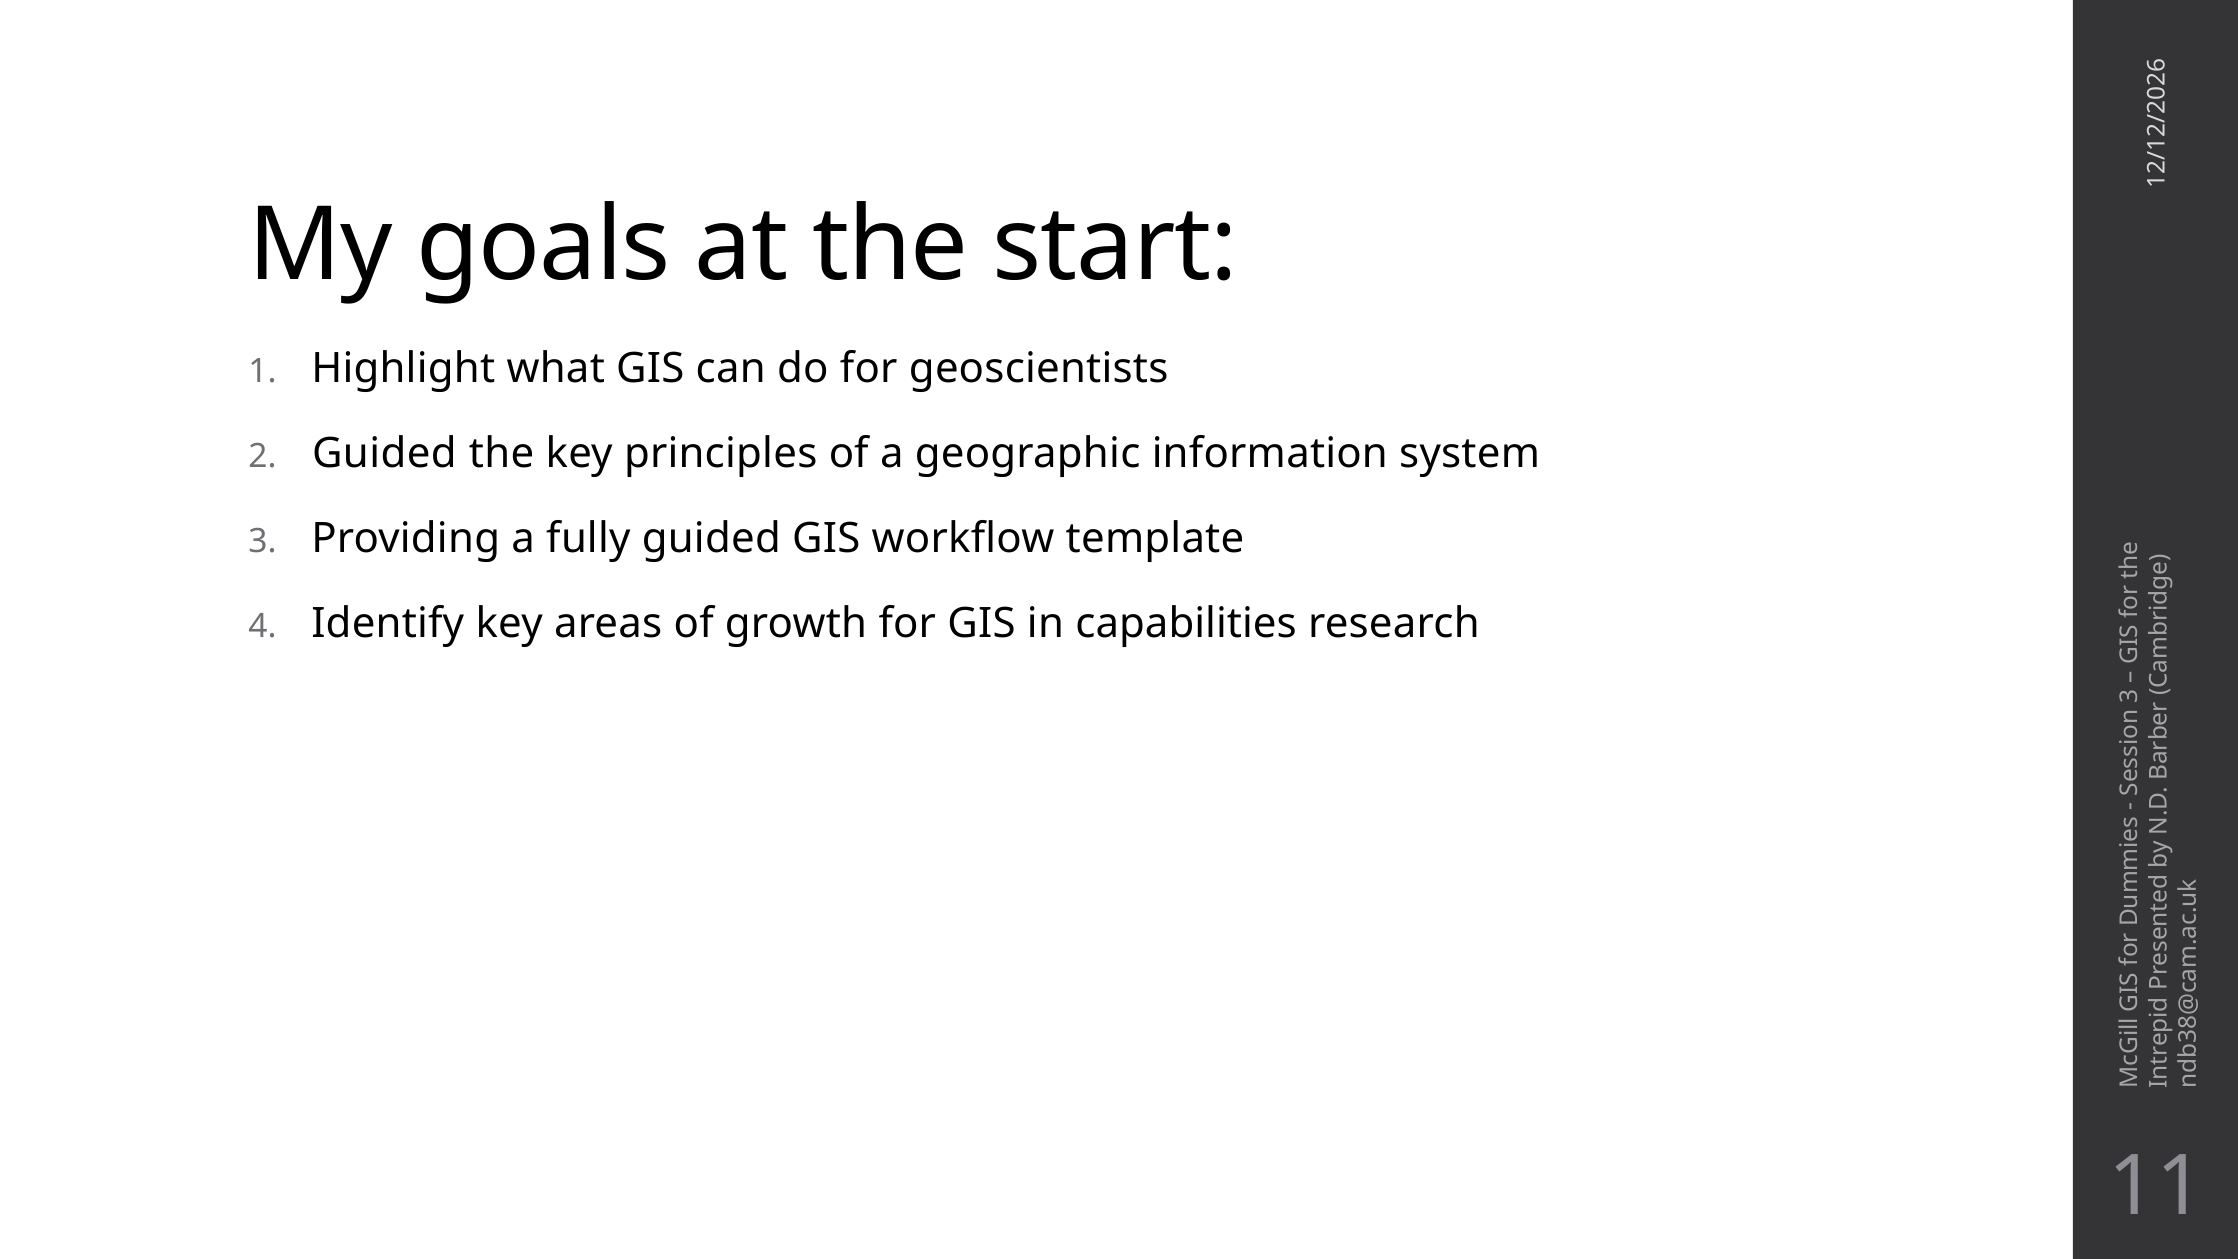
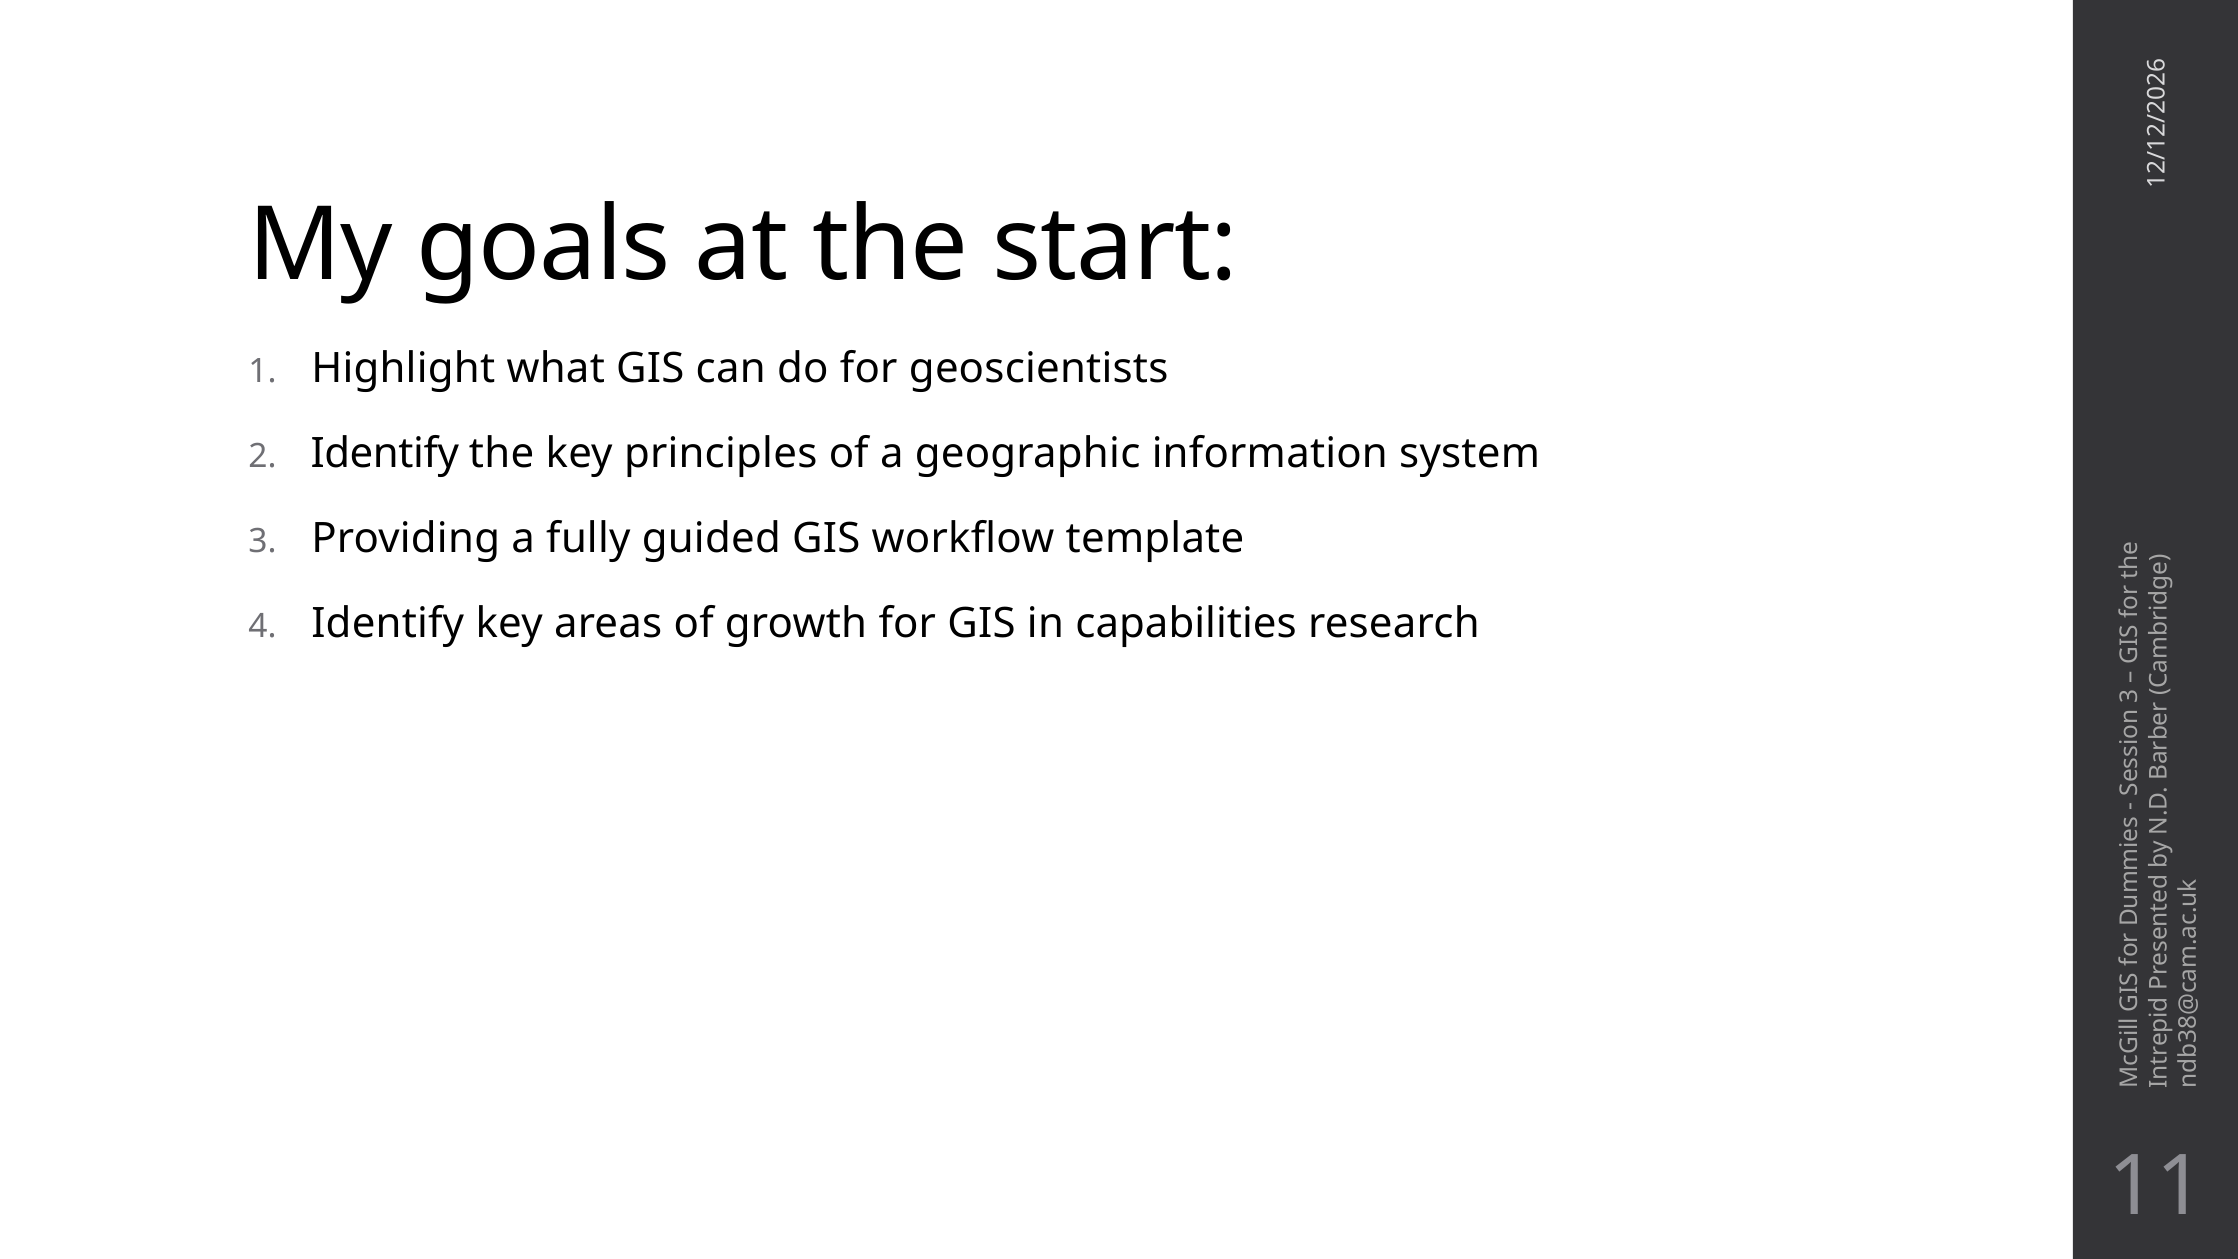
Guided at (384, 454): Guided -> Identify
